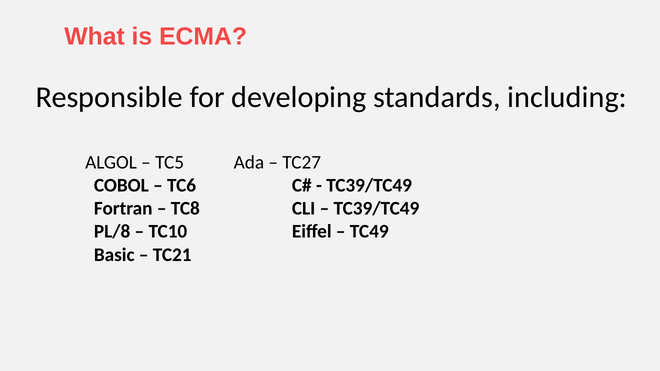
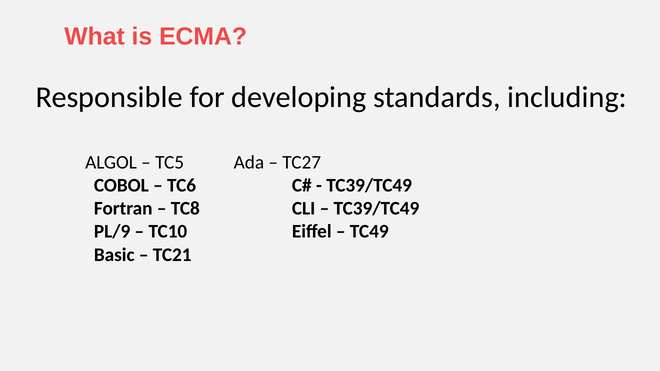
PL/8: PL/8 -> PL/9
